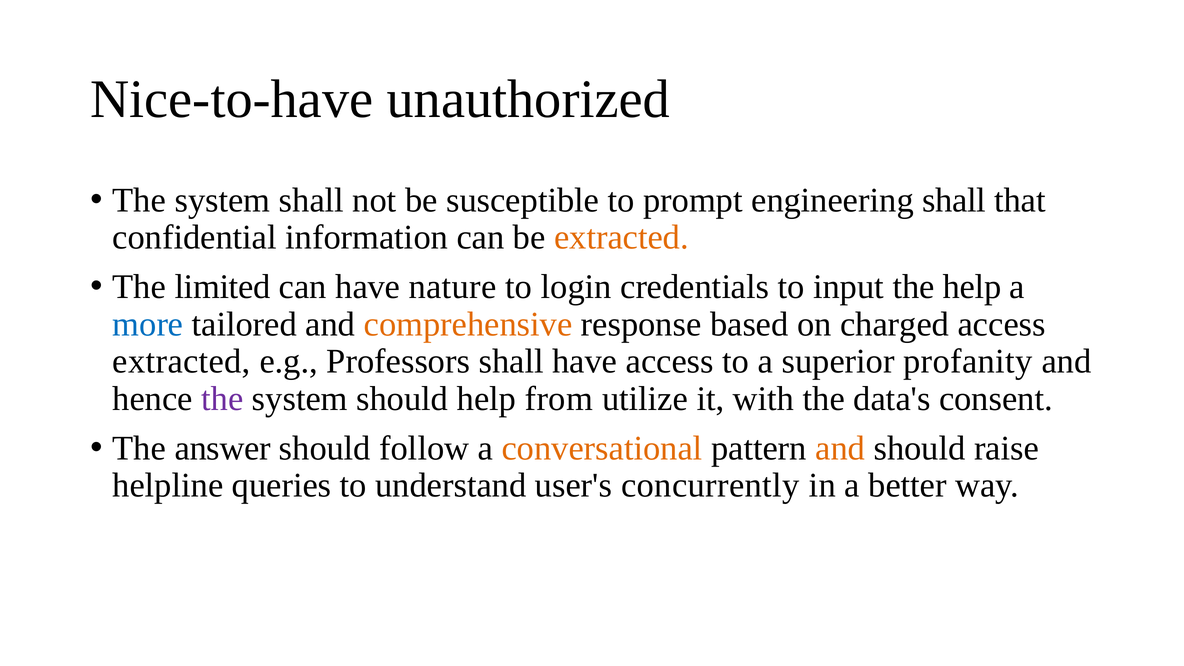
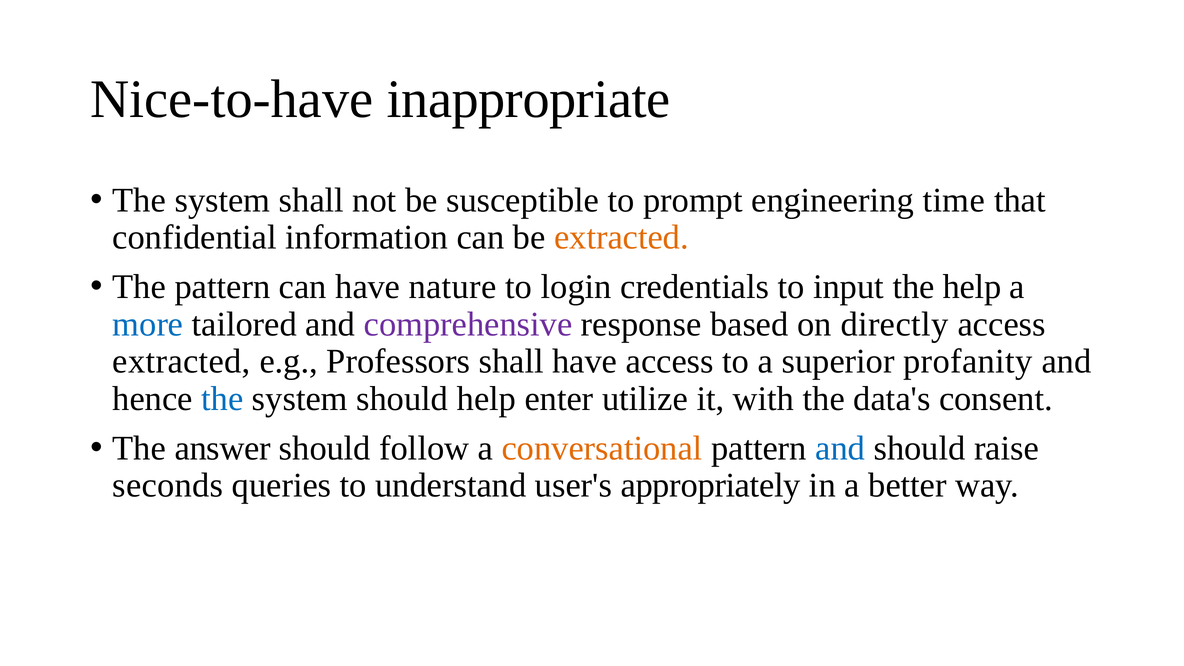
unauthorized: unauthorized -> inappropriate
engineering shall: shall -> time
The limited: limited -> pattern
comprehensive colour: orange -> purple
charged: charged -> directly
the at (222, 399) colour: purple -> blue
from: from -> enter
and at (840, 448) colour: orange -> blue
helpline: helpline -> seconds
concurrently: concurrently -> appropriately
